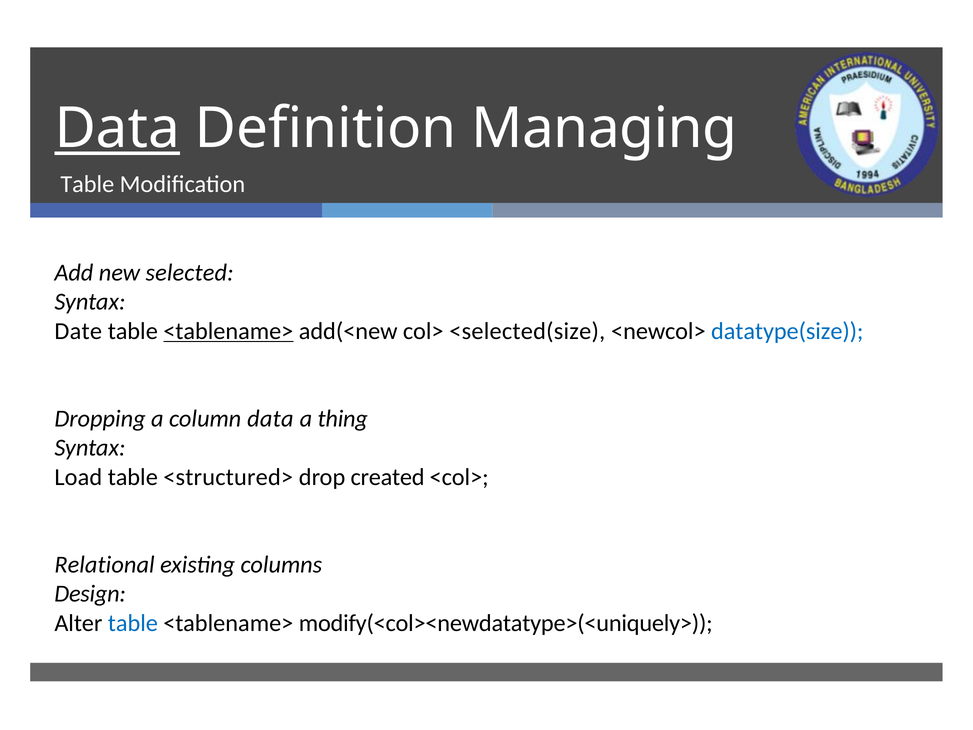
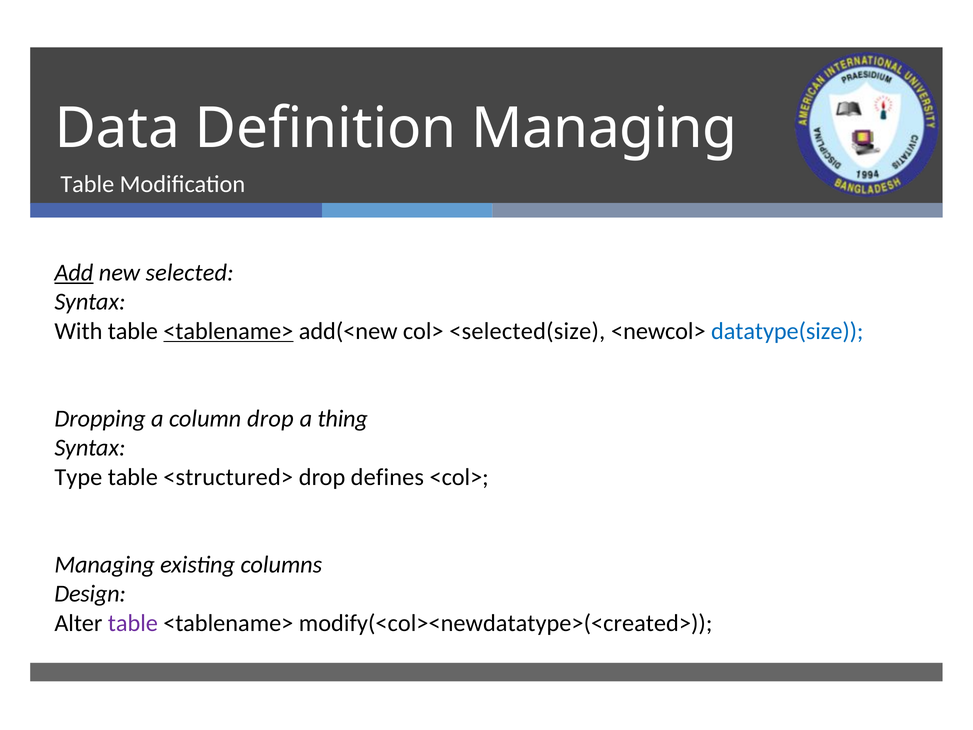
Data at (117, 129) underline: present -> none
Add underline: none -> present
Date: Date -> With
column data: data -> drop
Load: Load -> Type
created: created -> defines
Relational at (105, 564): Relational -> Managing
table at (133, 623) colour: blue -> purple
modify(<col><newdatatype>(<uniquely>: modify(<col><newdatatype>(<uniquely> -> modify(<col><newdatatype>(<created>
